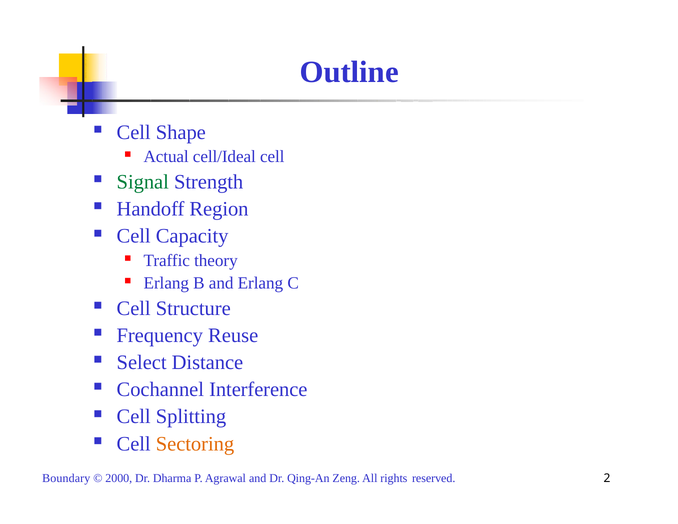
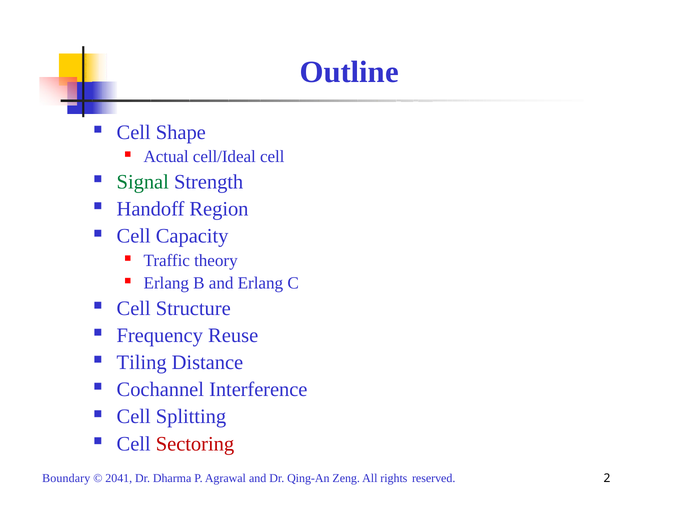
Select: Select -> Tiling
Sectoring colour: orange -> red
2000: 2000 -> 2041
